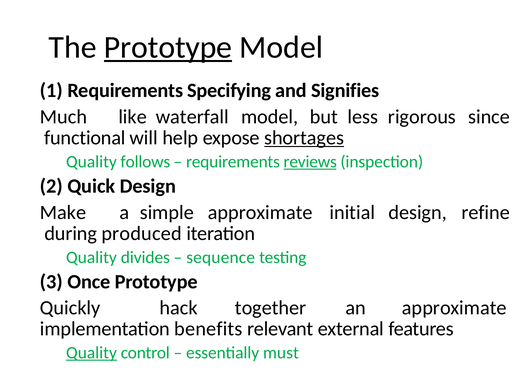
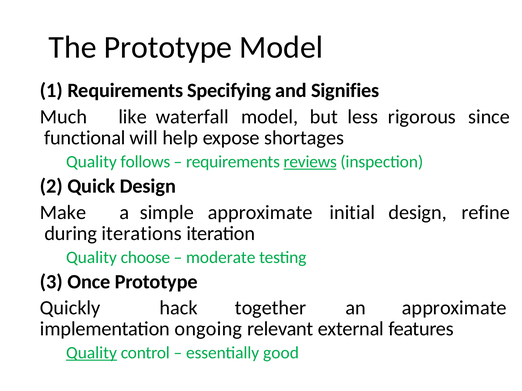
Prototype at (168, 47) underline: present -> none
shortages underline: present -> none
produced: produced -> iterations
divides: divides -> choose
sequence: sequence -> moderate
benefits: benefits -> ongoing
must: must -> good
